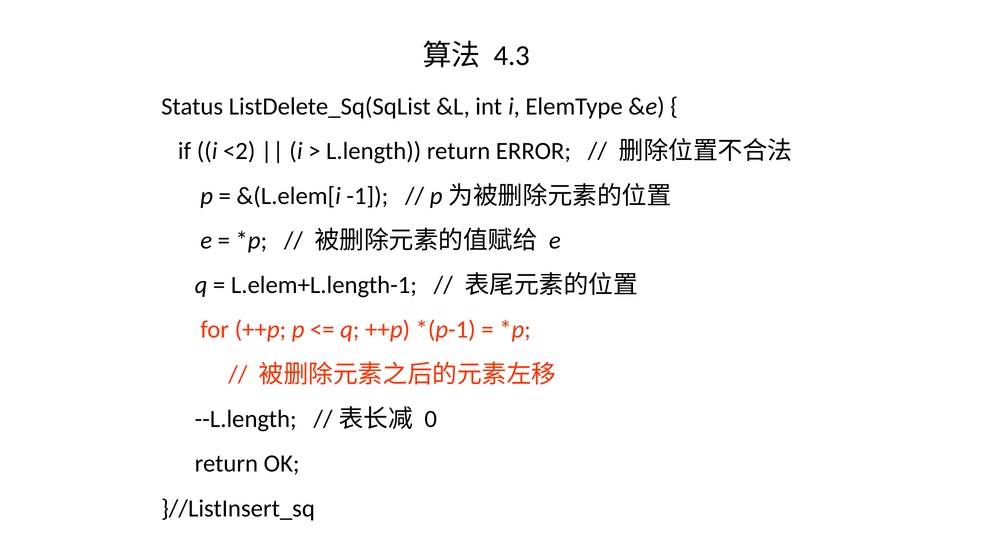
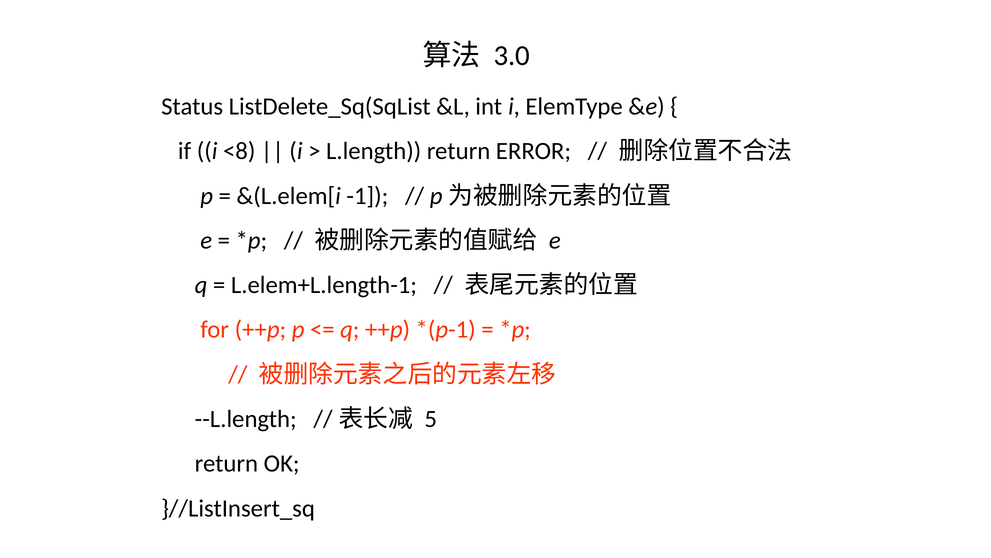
4.3: 4.3 -> 3.0
<2: <2 -> <8
0: 0 -> 5
